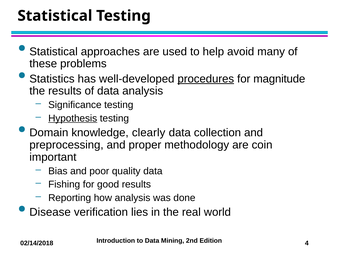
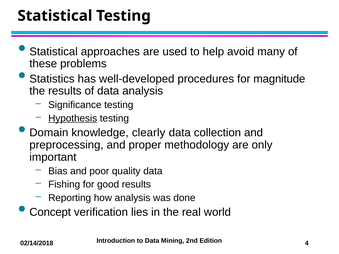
procedures underline: present -> none
coin: coin -> only
Disease: Disease -> Concept
